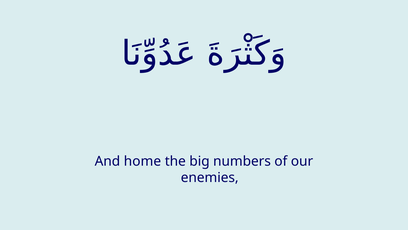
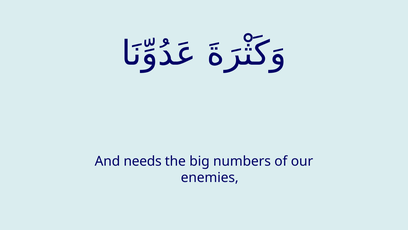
home: home -> needs
